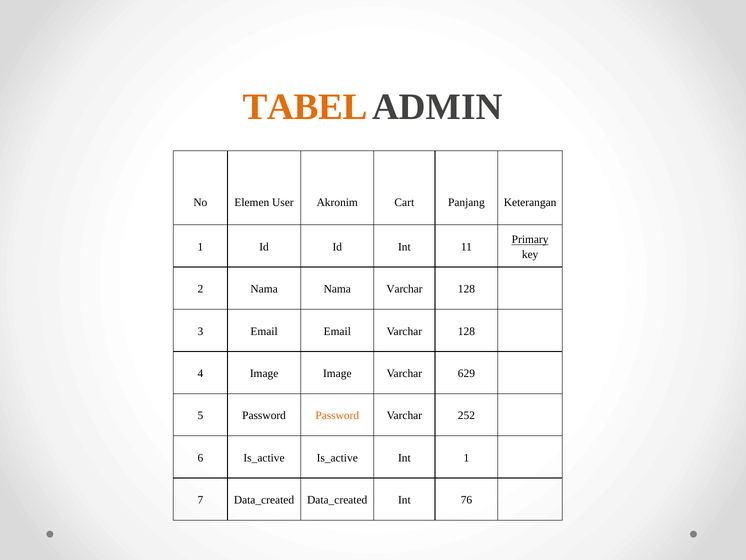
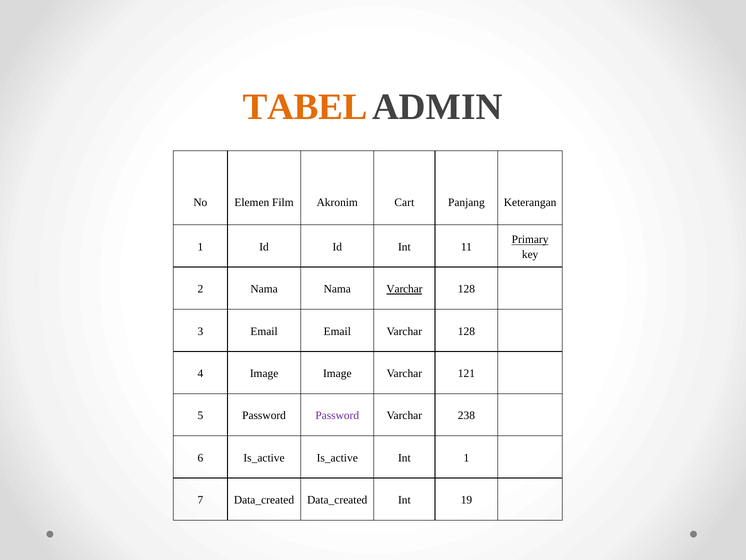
User: User -> Film
Varchar at (404, 289) underline: none -> present
629: 629 -> 121
Password at (337, 415) colour: orange -> purple
252: 252 -> 238
76: 76 -> 19
